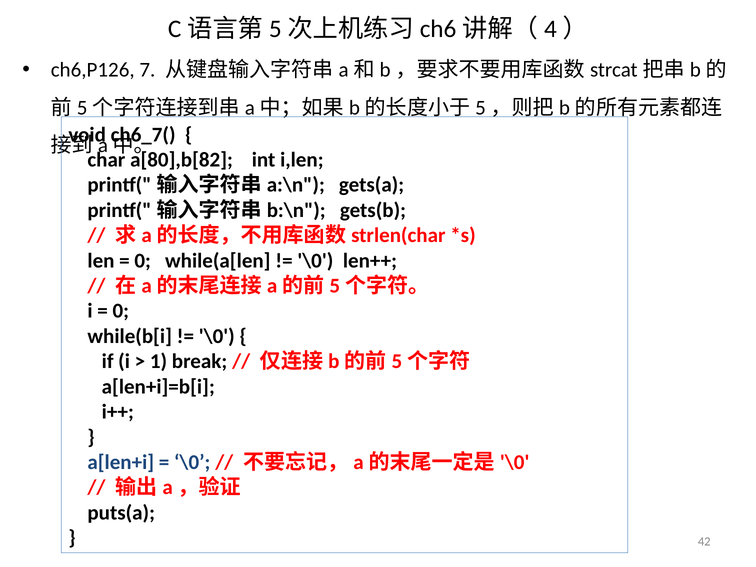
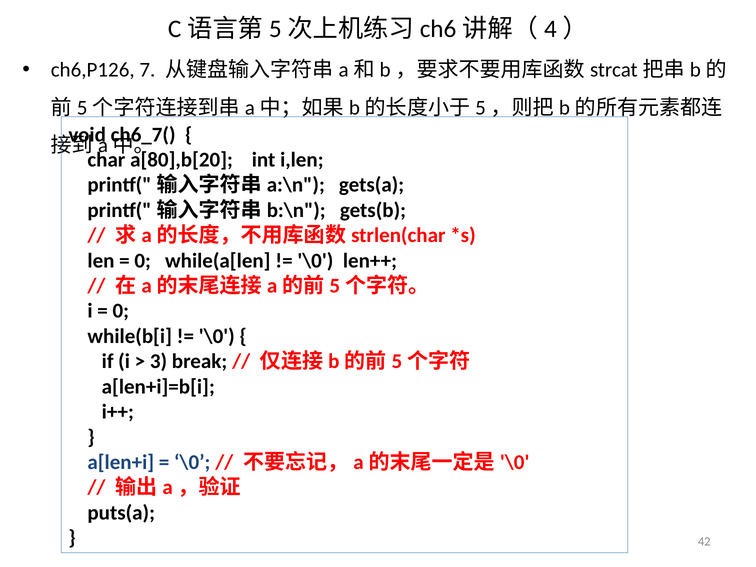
a[80],b[82: a[80],b[82 -> a[80],b[20
1: 1 -> 3
